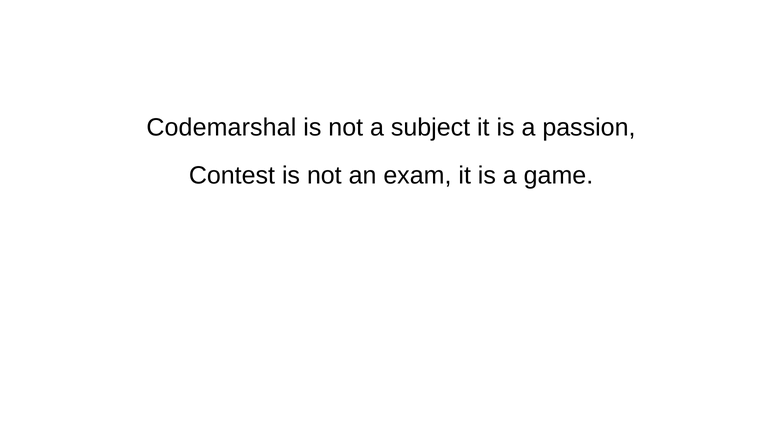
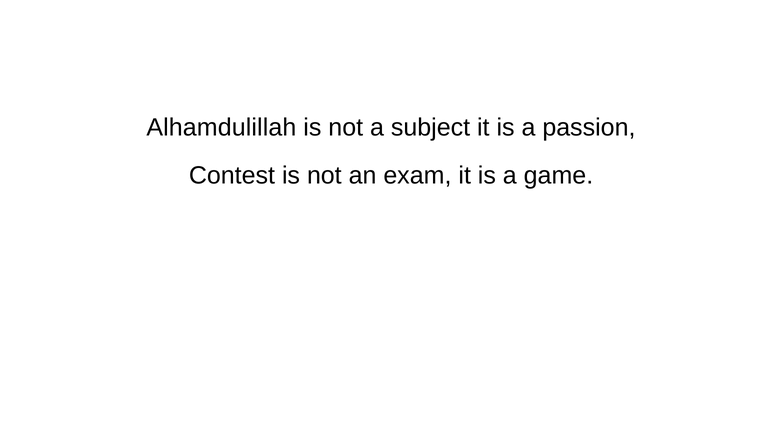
Codemarshal: Codemarshal -> Alhamdulillah
